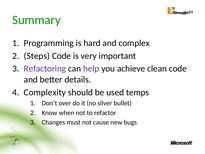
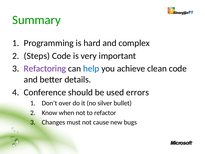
help colour: purple -> blue
Complexity: Complexity -> Conference
temps: temps -> errors
